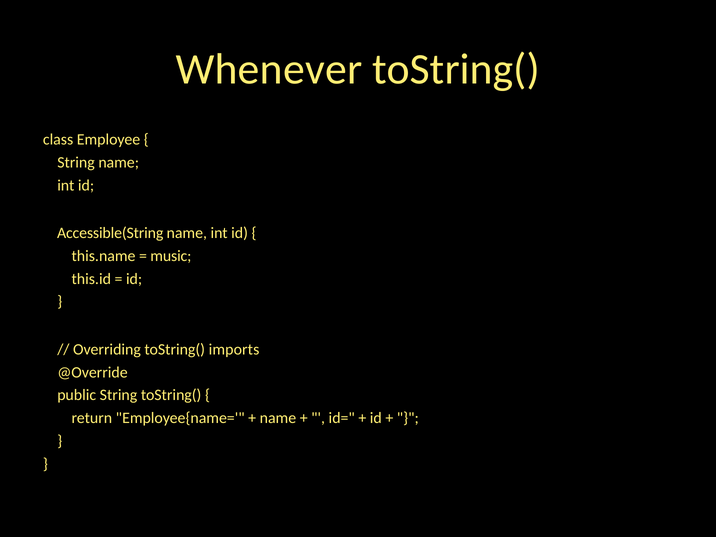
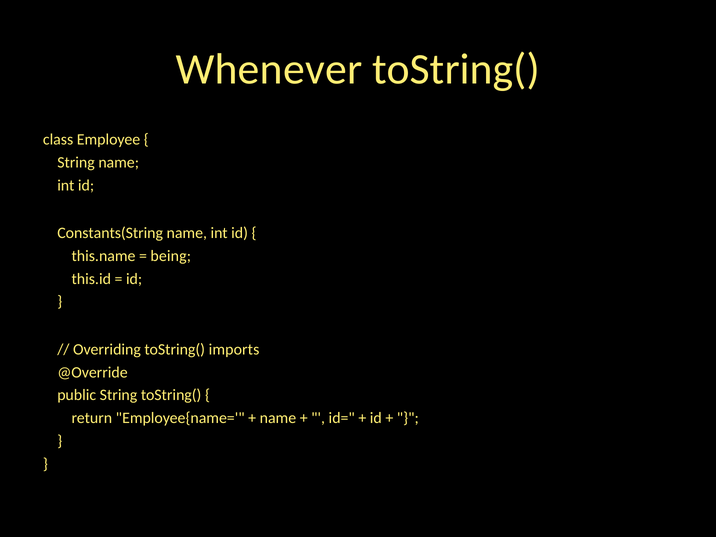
Accessible(String: Accessible(String -> Constants(String
music: music -> being
